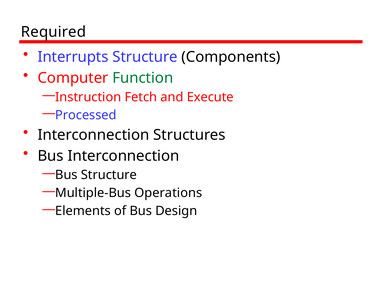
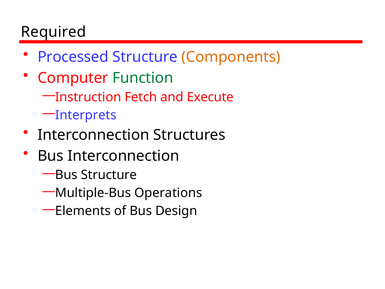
Interrupts: Interrupts -> Processed
Components colour: black -> orange
Processed: Processed -> Interprets
